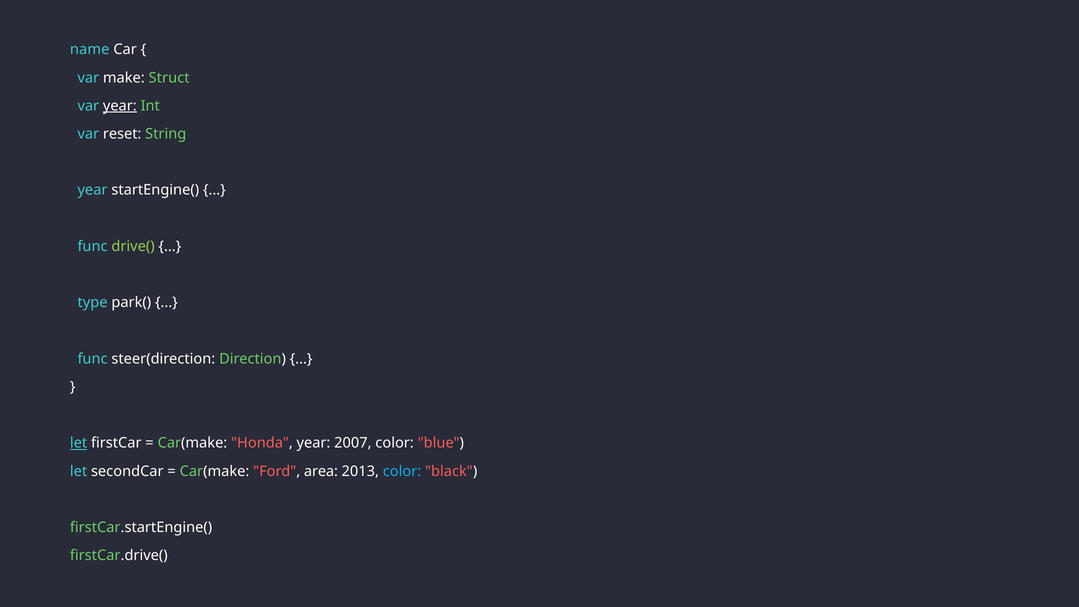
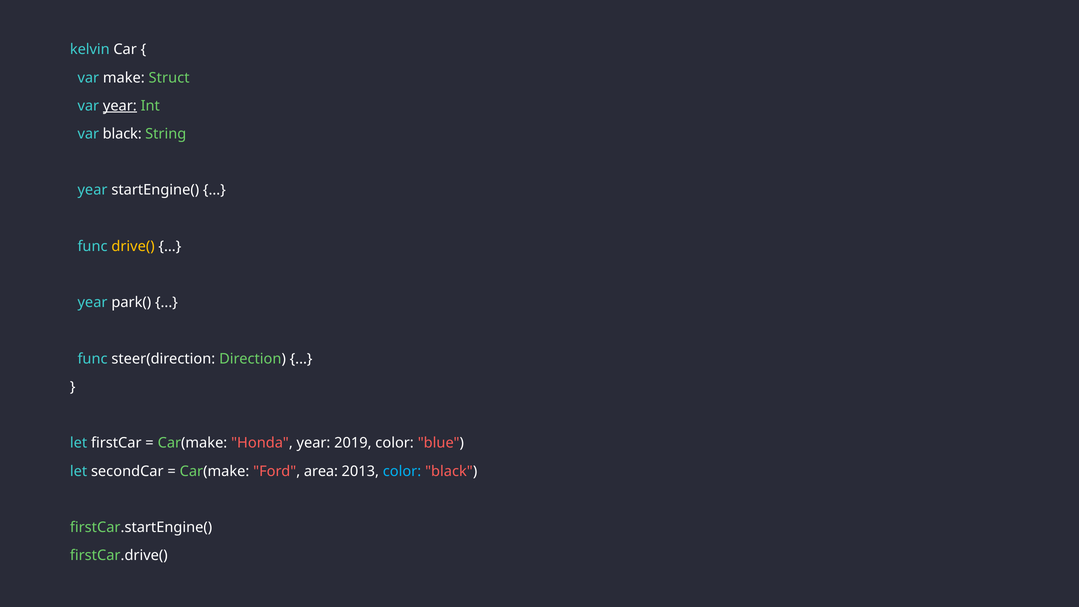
name: name -> kelvin
var reset: reset -> black
drive( colour: light green -> yellow
type at (93, 303): type -> year
let at (79, 443) underline: present -> none
2007: 2007 -> 2019
